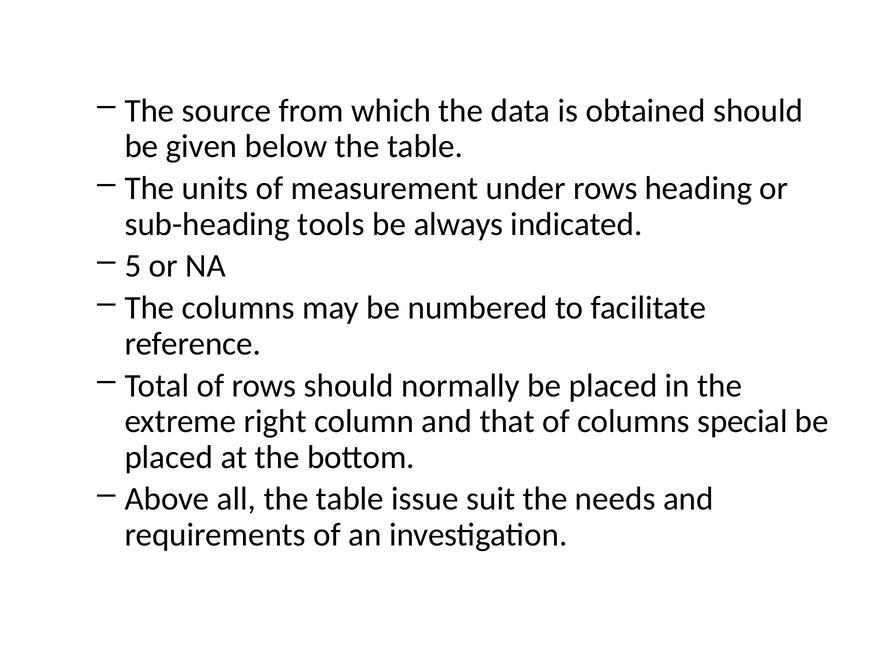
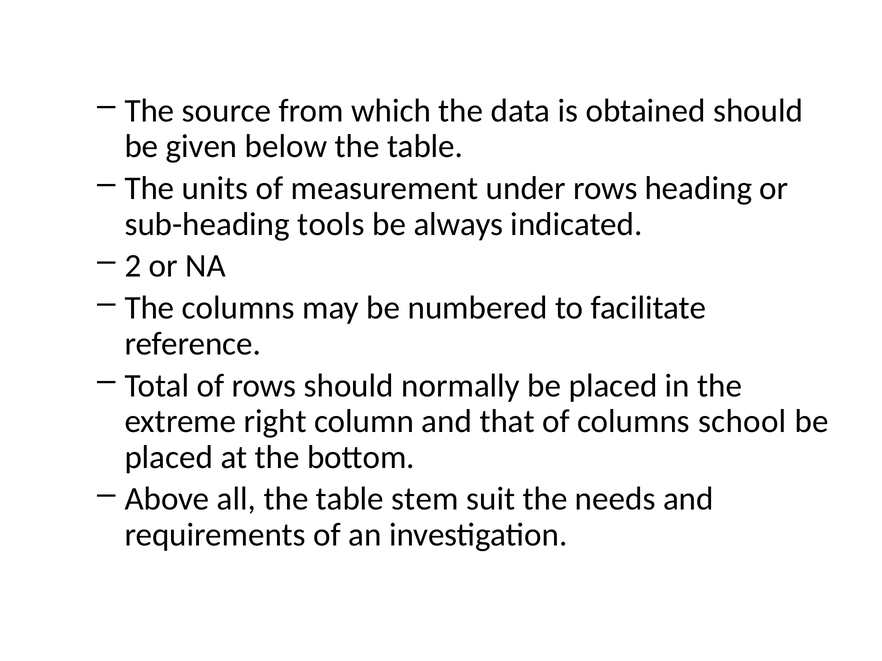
5: 5 -> 2
special: special -> school
issue: issue -> stem
